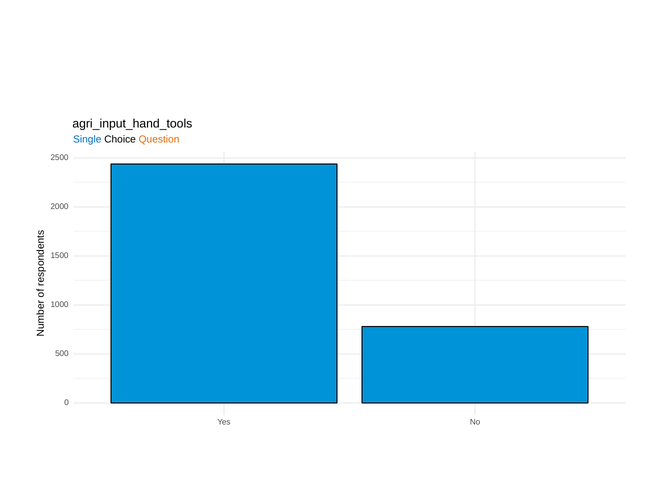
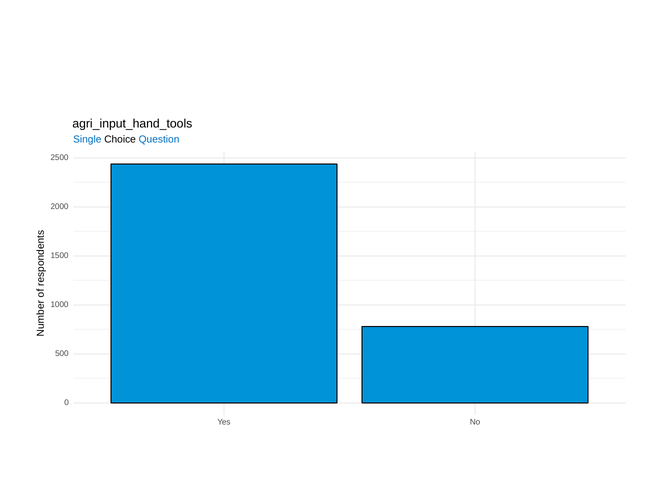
Question colour: orange -> blue
